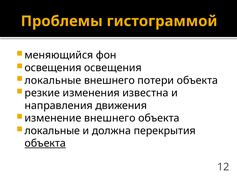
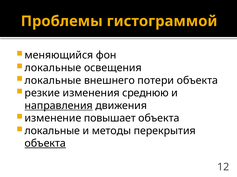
освещения at (53, 68): освещения -> локальные
известна: известна -> среднюю
направления underline: none -> present
изменение внешнего: внешнего -> повышает
должна: должна -> методы
